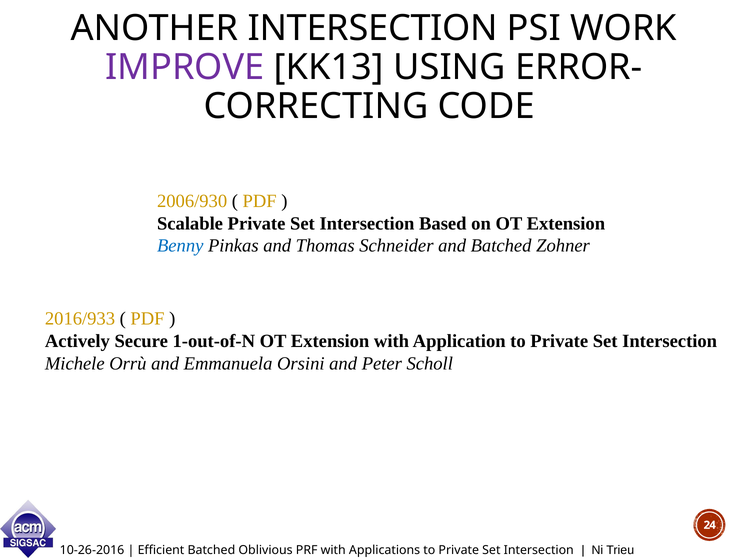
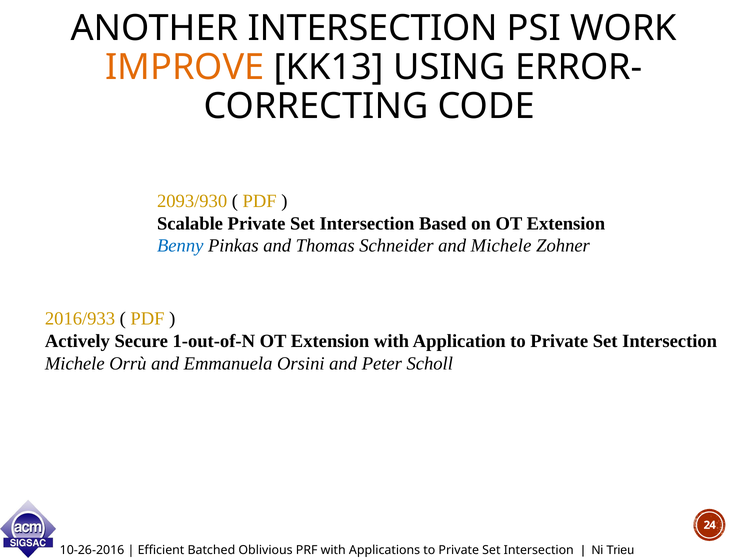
IMPROVE colour: purple -> orange
2006/930: 2006/930 -> 2093/930
and Batched: Batched -> Michele
